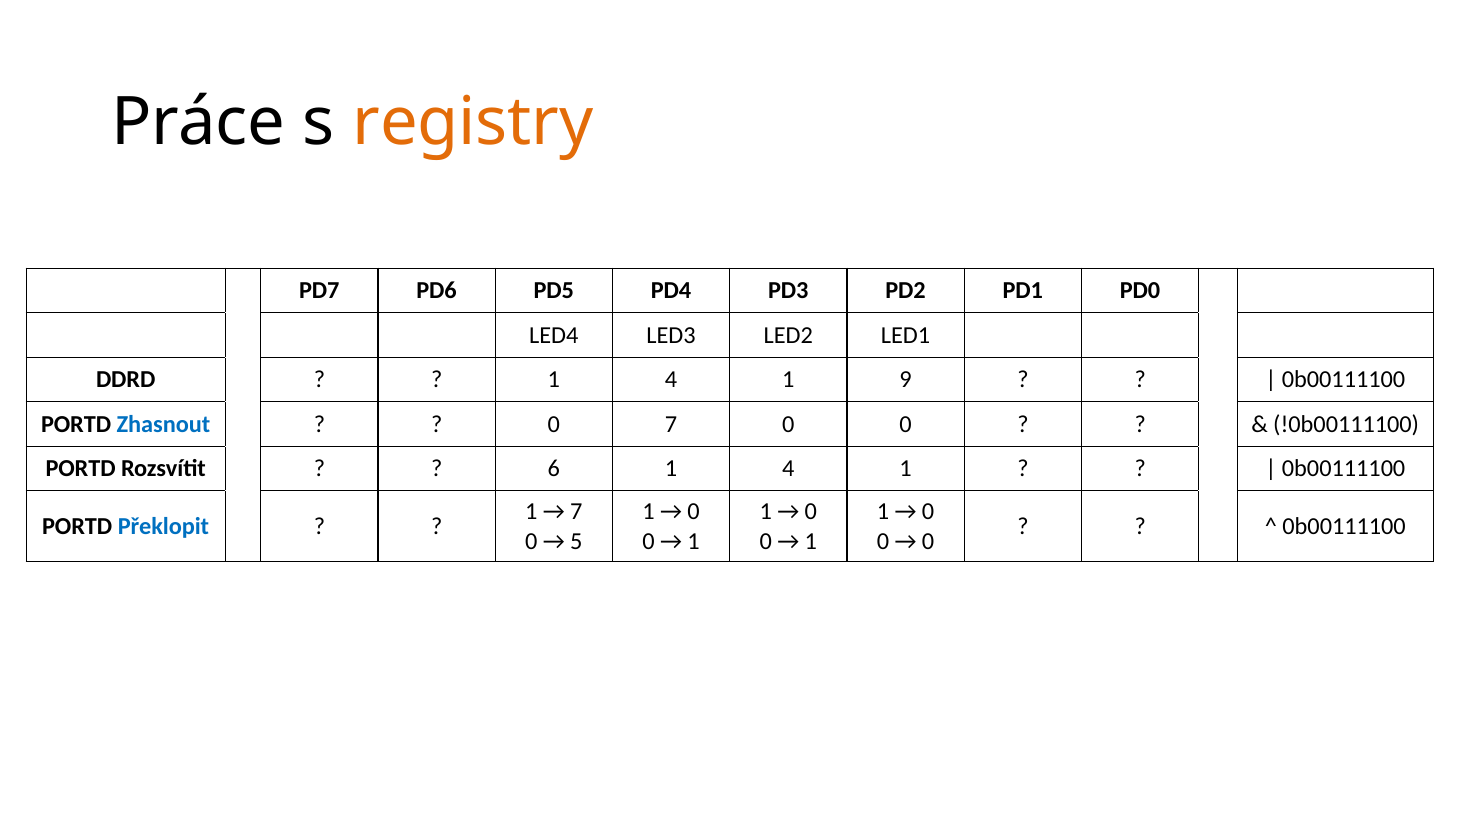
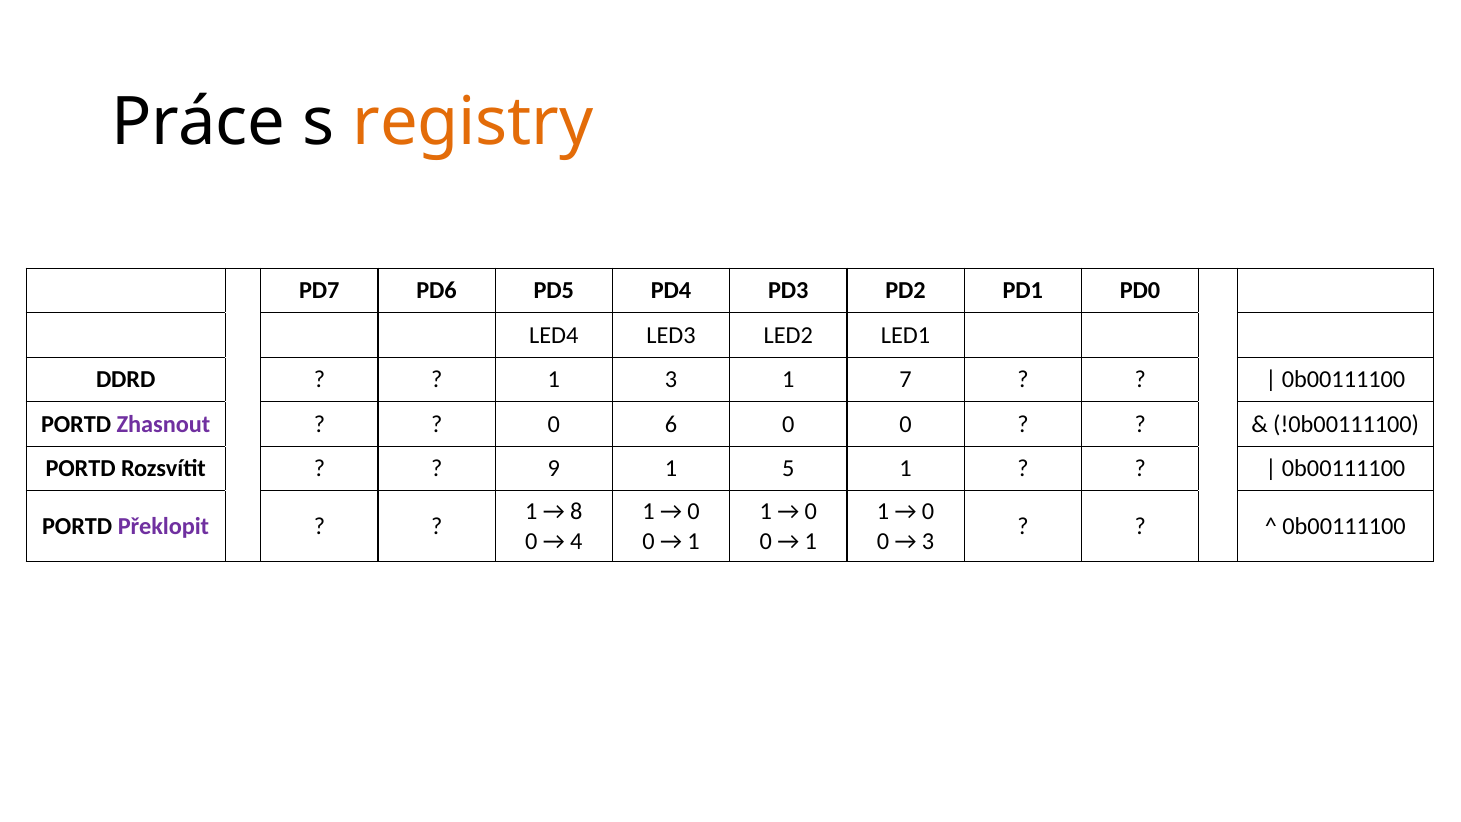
4 at (671, 380): 4 -> 3
9: 9 -> 7
Zhasnout colour: blue -> purple
0 7: 7 -> 6
6: 6 -> 9
4 at (788, 469): 4 -> 5
7 at (576, 511): 7 -> 8
Překlopit colour: blue -> purple
5: 5 -> 4
0 at (928, 541): 0 -> 3
